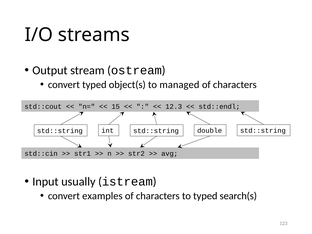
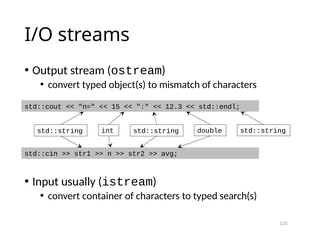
managed: managed -> mismatch
examples: examples -> container
